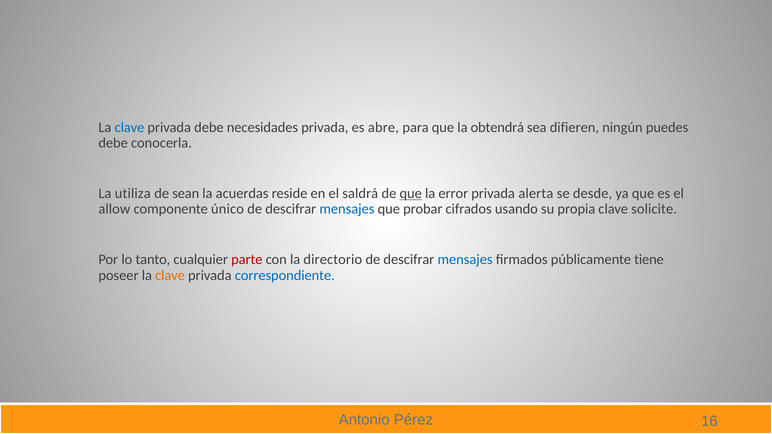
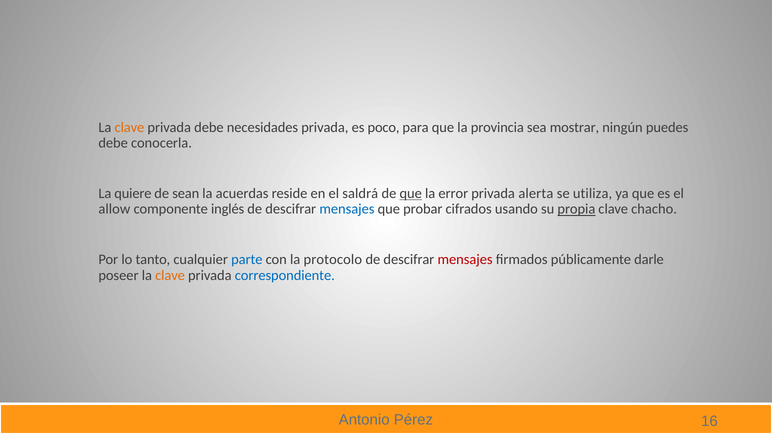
clave at (129, 127) colour: blue -> orange
abre: abre -> poco
obtendrá: obtendrá -> provincia
difieren: difieren -> mostrar
utiliza: utiliza -> quiere
desde: desde -> utiliza
único: único -> inglés
propia underline: none -> present
solicite: solicite -> chacho
parte colour: red -> blue
directorio: directorio -> protocolo
mensajes at (465, 260) colour: blue -> red
tiene: tiene -> darle
